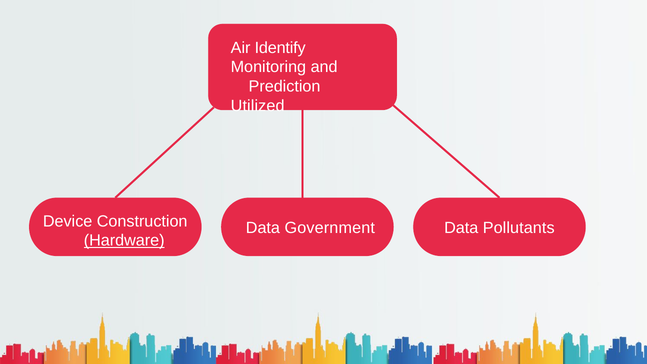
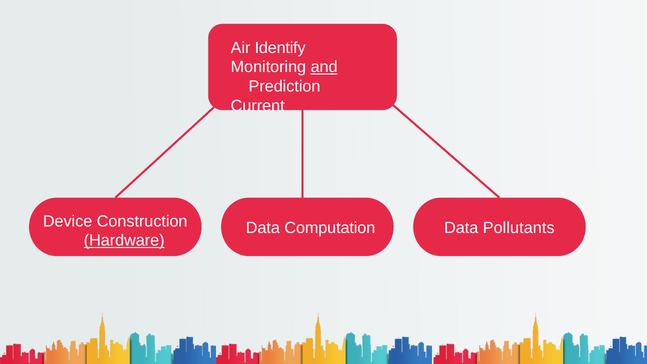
and underline: none -> present
Utilized: Utilized -> Current
Government: Government -> Computation
